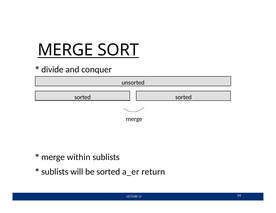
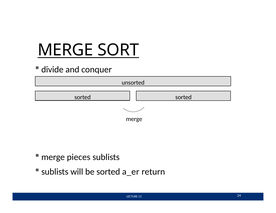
within: within -> pieces
